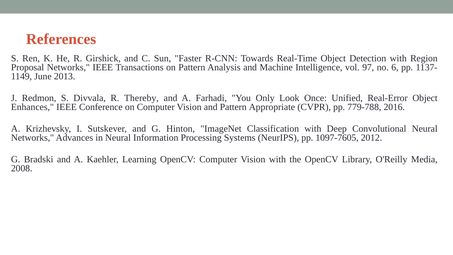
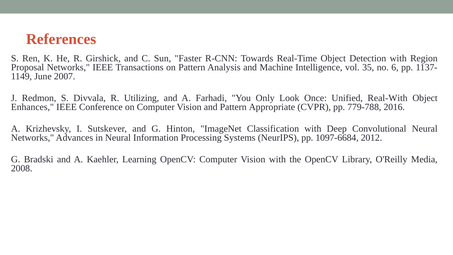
97: 97 -> 35
2013: 2013 -> 2007
Thereby: Thereby -> Utilizing
Real-Error: Real-Error -> Real-With
1097-7605: 1097-7605 -> 1097-6684
